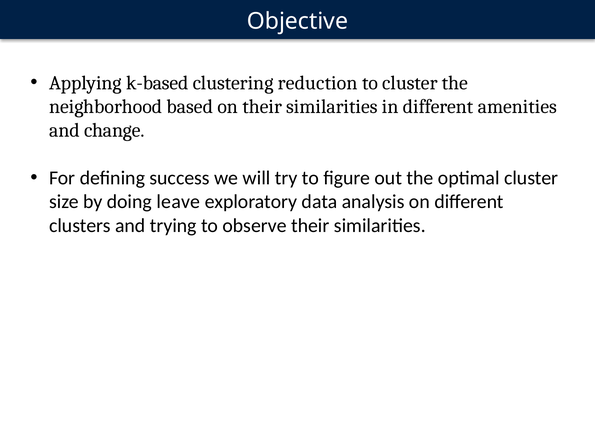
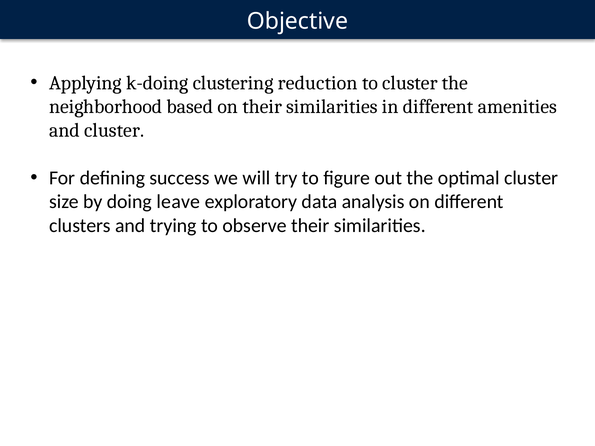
k-based: k-based -> k-doing
and change: change -> cluster
